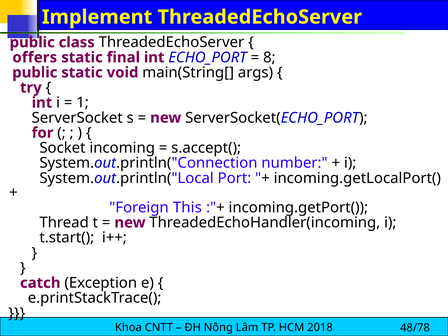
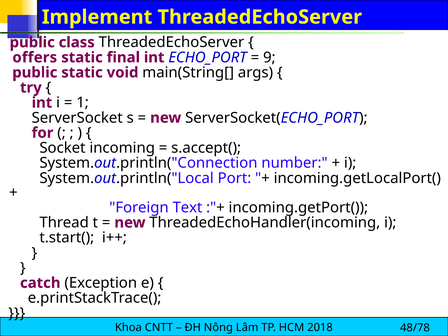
8: 8 -> 9
This: This -> Text
